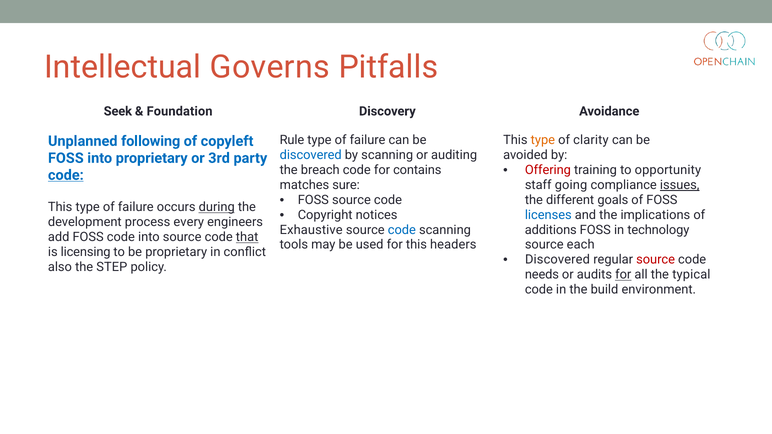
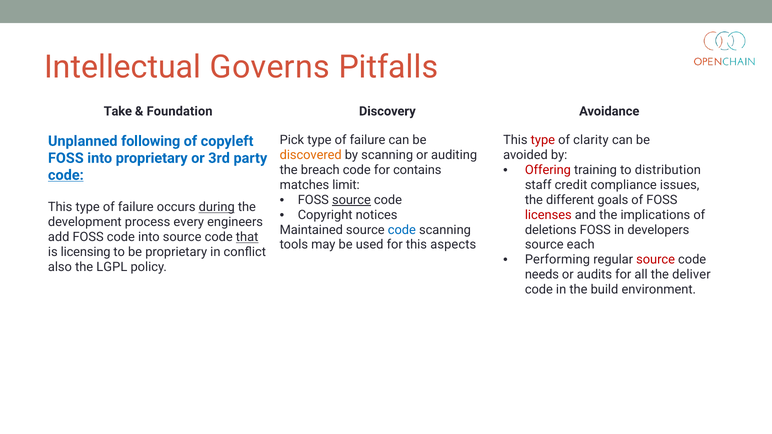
Seek: Seek -> Take
Rule: Rule -> Pick
type at (543, 140) colour: orange -> red
discovered at (311, 155) colour: blue -> orange
opportunity: opportunity -> distribution
sure: sure -> limit
going: going -> credit
issues underline: present -> none
source at (351, 200) underline: none -> present
licenses colour: blue -> red
Exhaustive: Exhaustive -> Maintained
additions: additions -> deletions
technology: technology -> developers
headers: headers -> aspects
Discovered at (557, 260): Discovered -> Performing
STEP: STEP -> LGPL
for at (623, 275) underline: present -> none
typical: typical -> deliver
